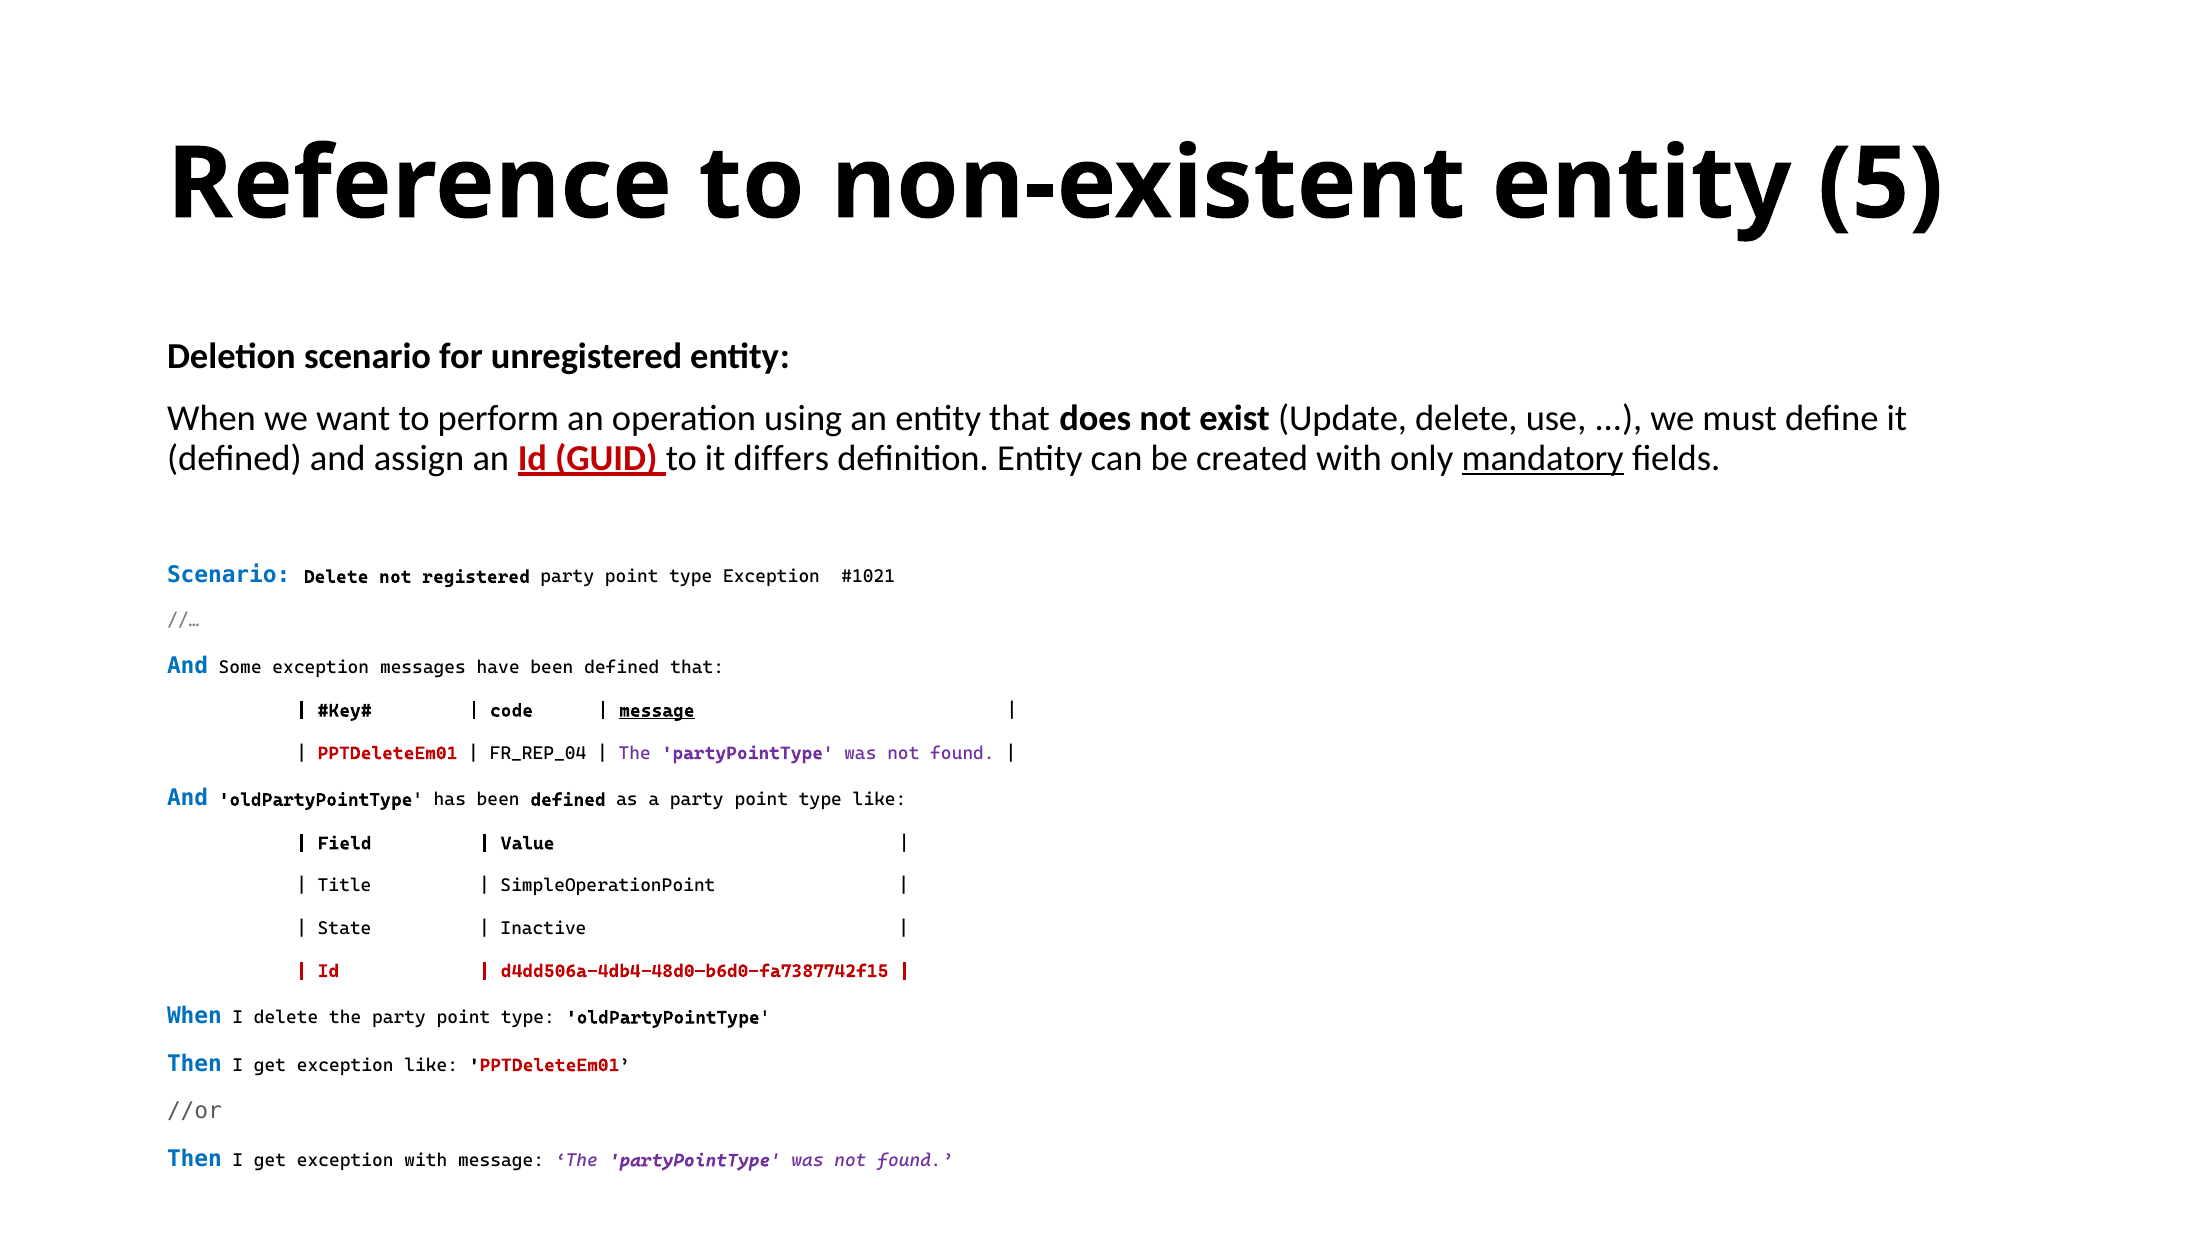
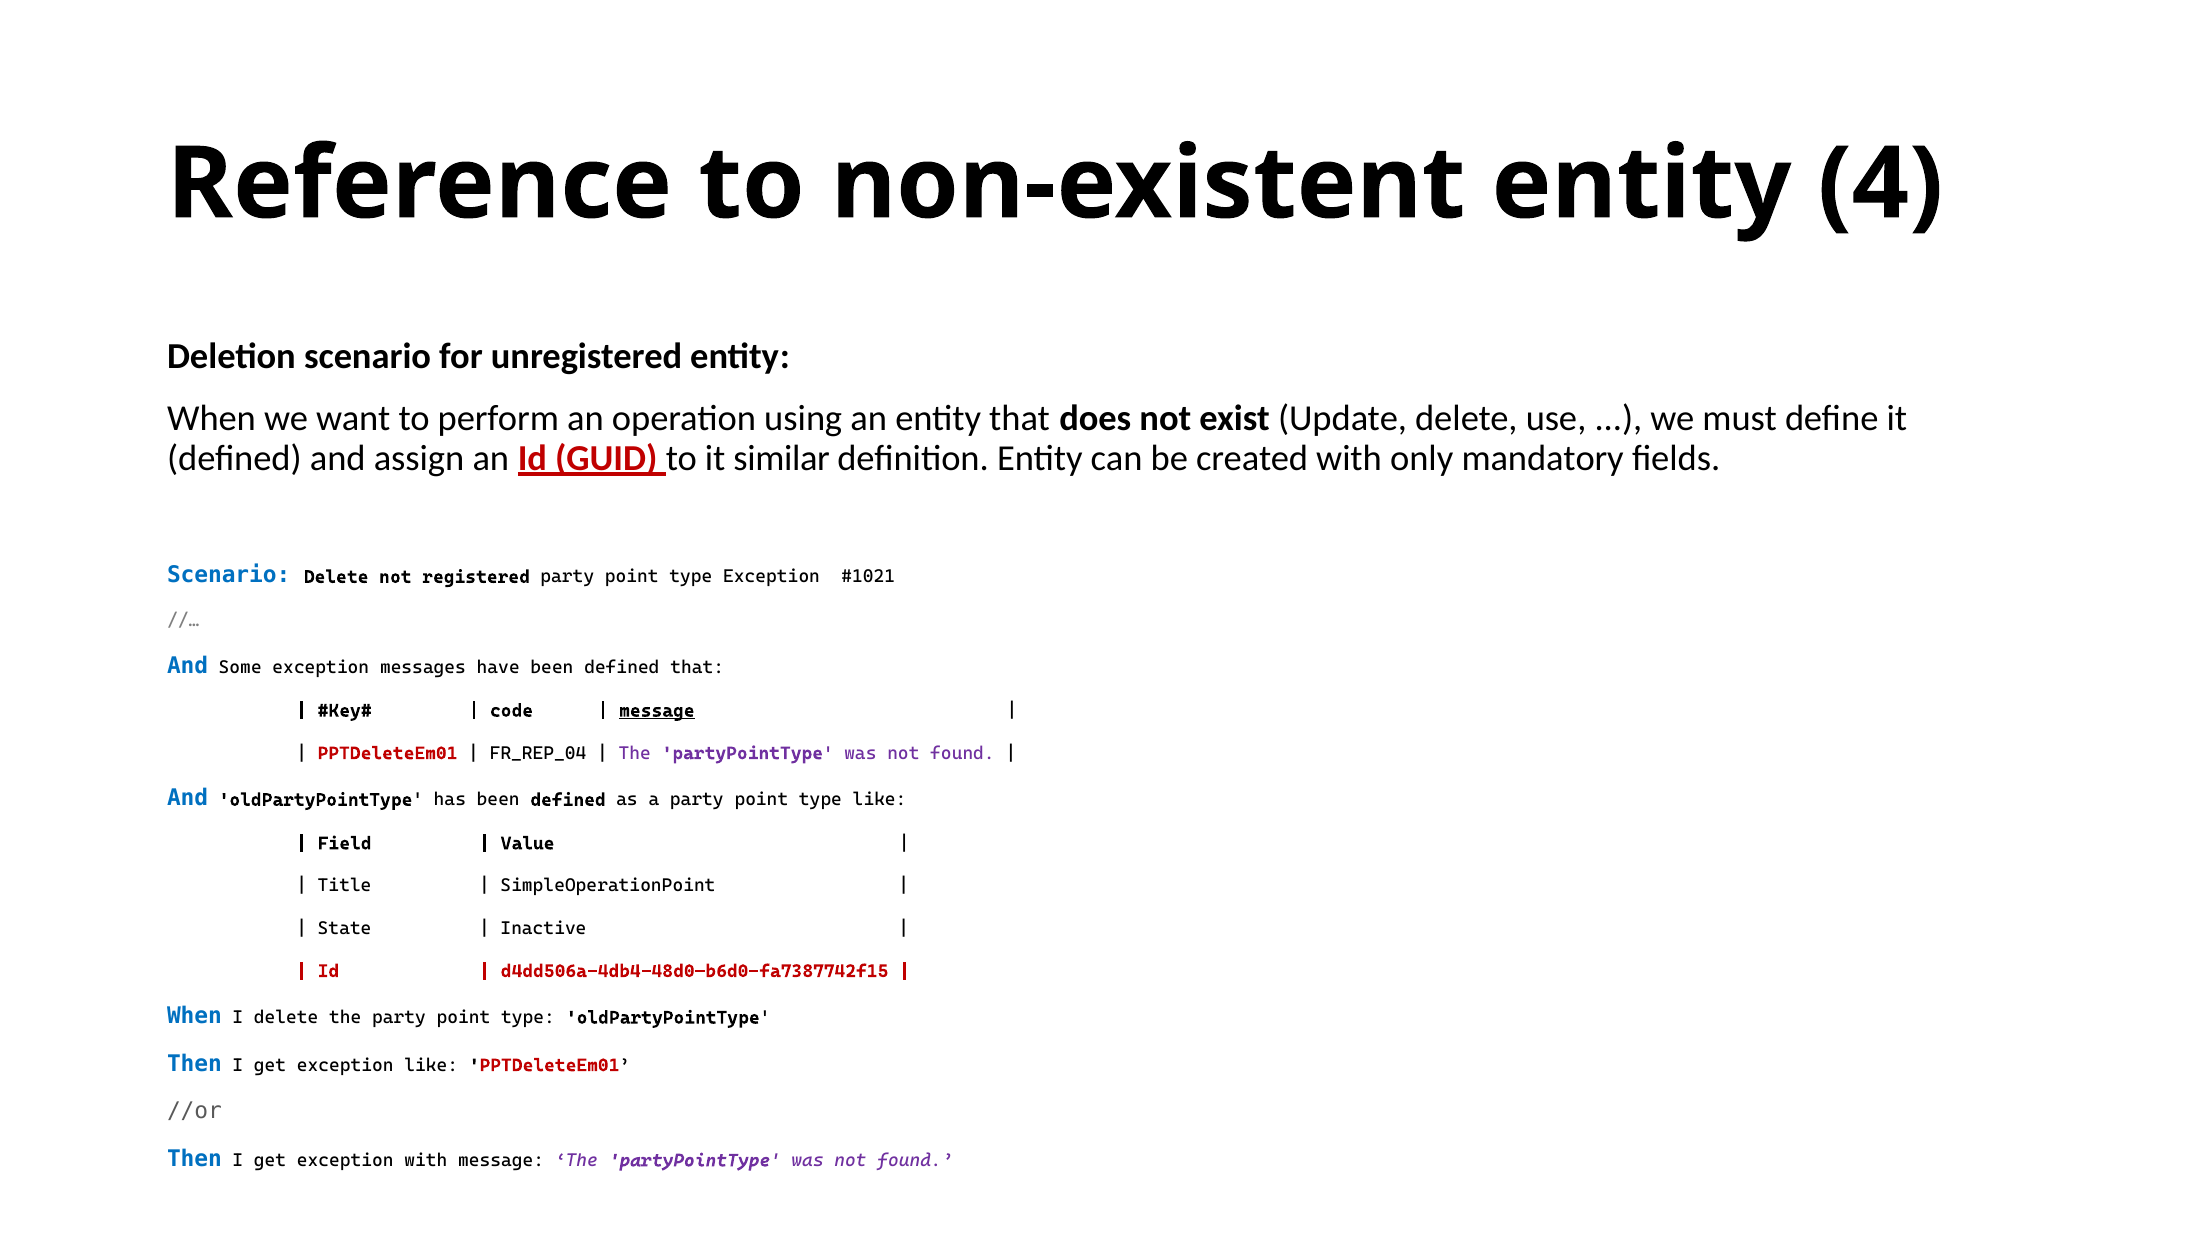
5: 5 -> 4
differs: differs -> similar
mandatory underline: present -> none
